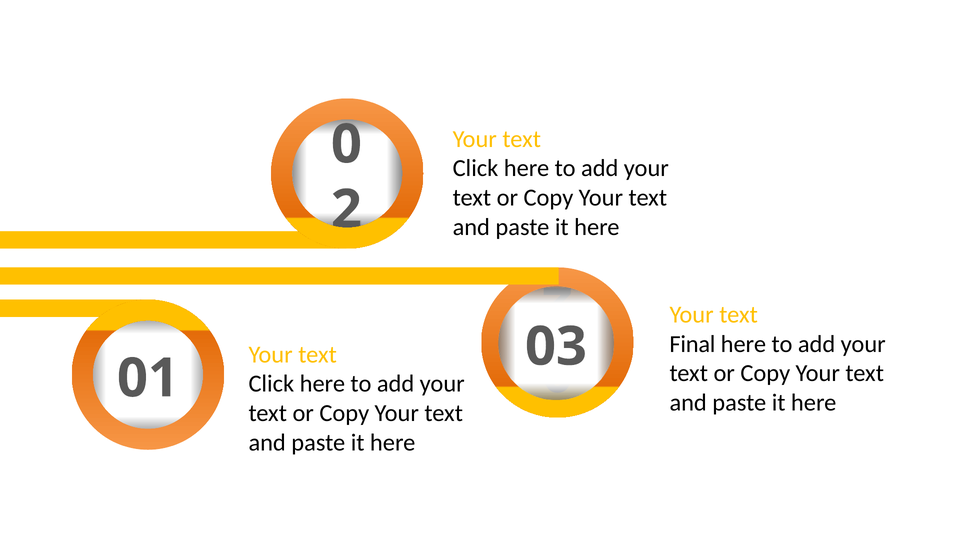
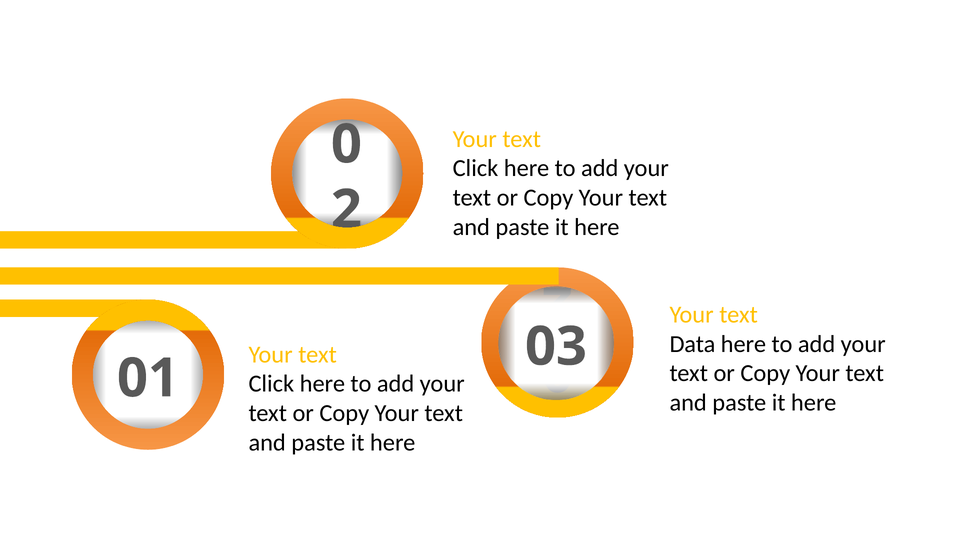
Final: Final -> Data
